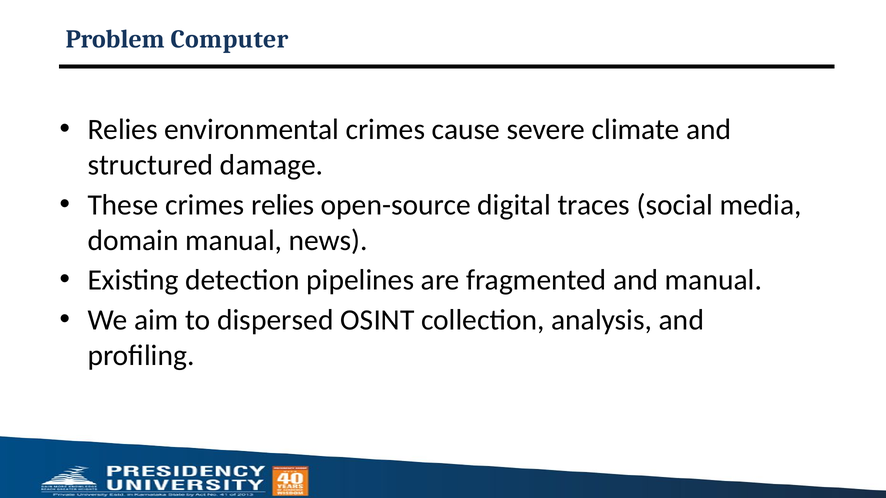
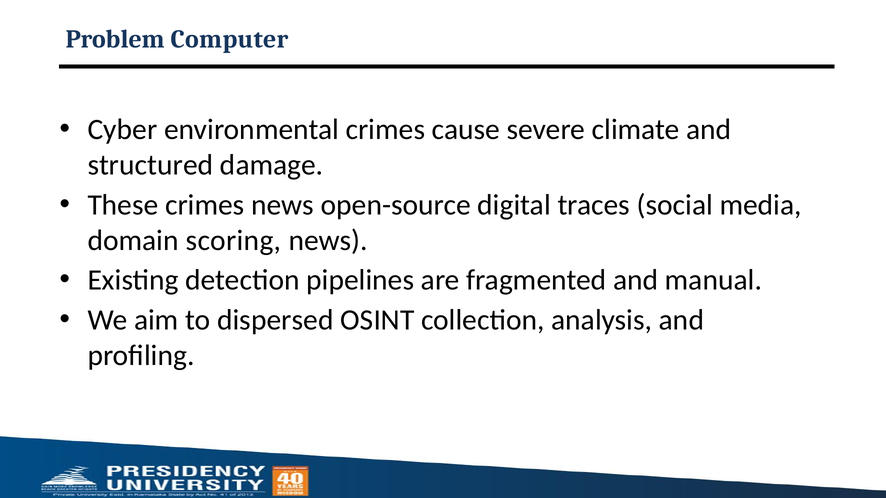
Relies at (123, 130): Relies -> Cyber
crimes relies: relies -> news
domain manual: manual -> scoring
